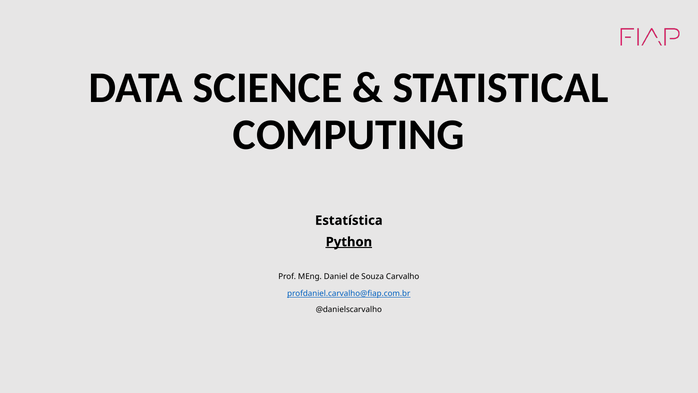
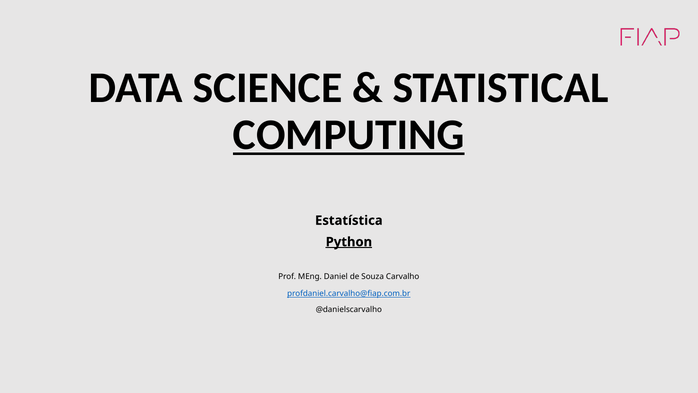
COMPUTING underline: none -> present
